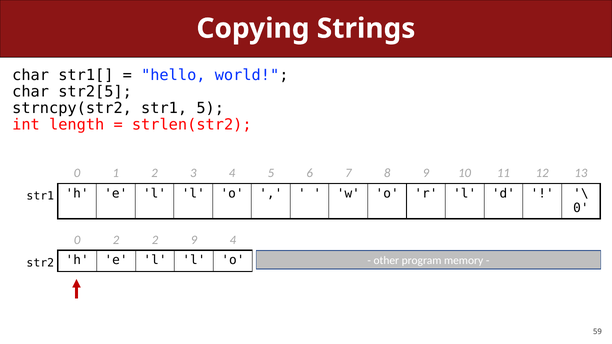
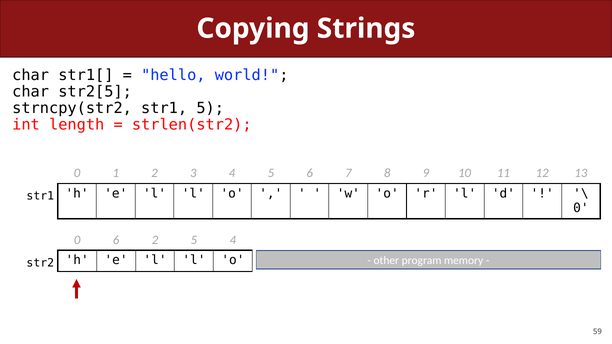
0 2: 2 -> 6
2 9: 9 -> 5
